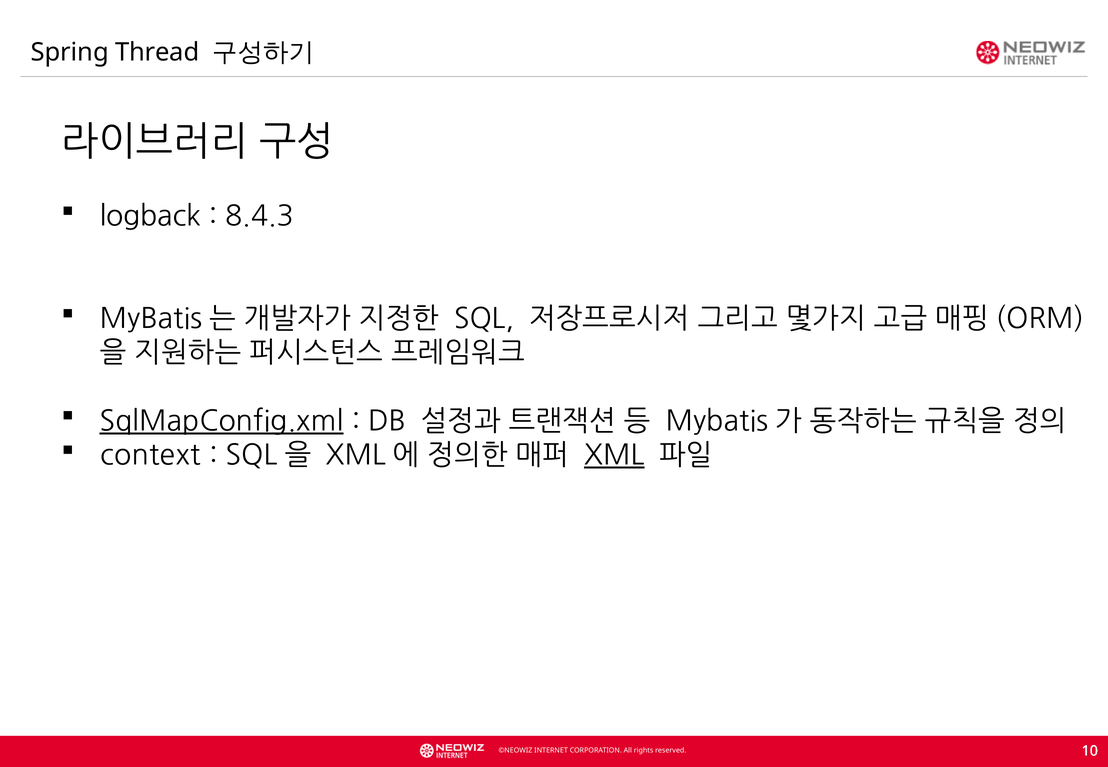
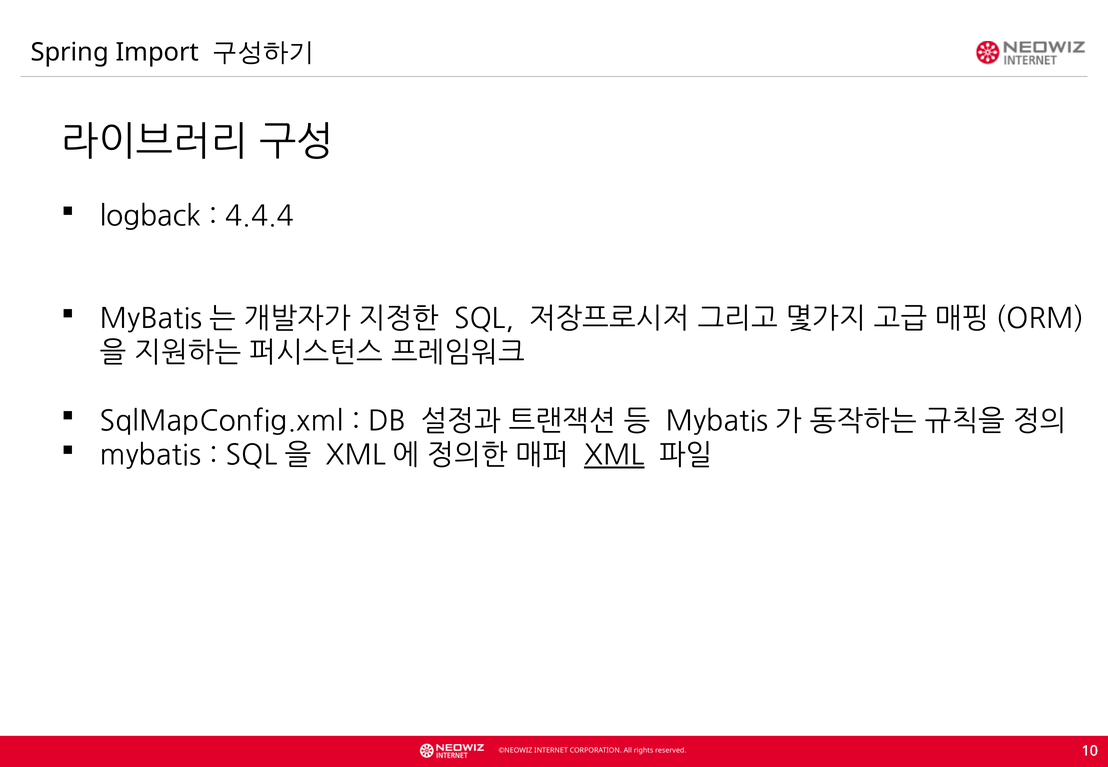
Thread: Thread -> Import
8.4.3: 8.4.3 -> 4.4.4
SqlMapConfig.xml underline: present -> none
context: context -> mybatis
